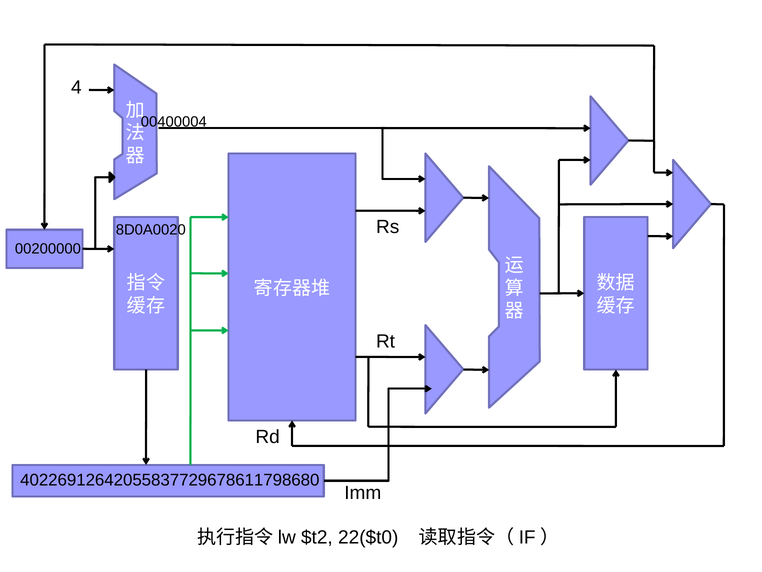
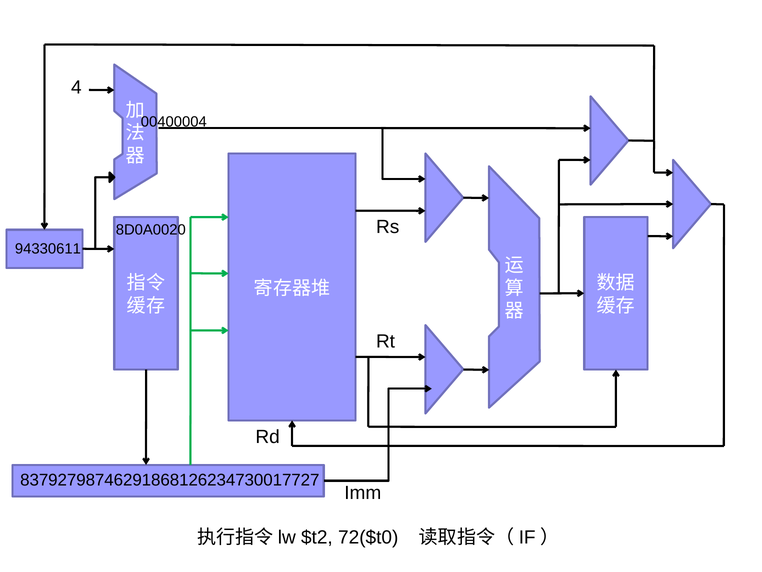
00200000: 00200000 -> 94330611
40226912642055837729678611798680: 40226912642055837729678611798680 -> 83792798746291868126234730017727
22($t0: 22($t0 -> 72($t0
